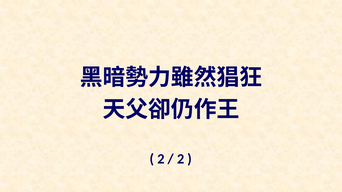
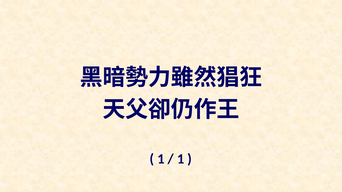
2 at (161, 159): 2 -> 1
2 at (181, 159): 2 -> 1
